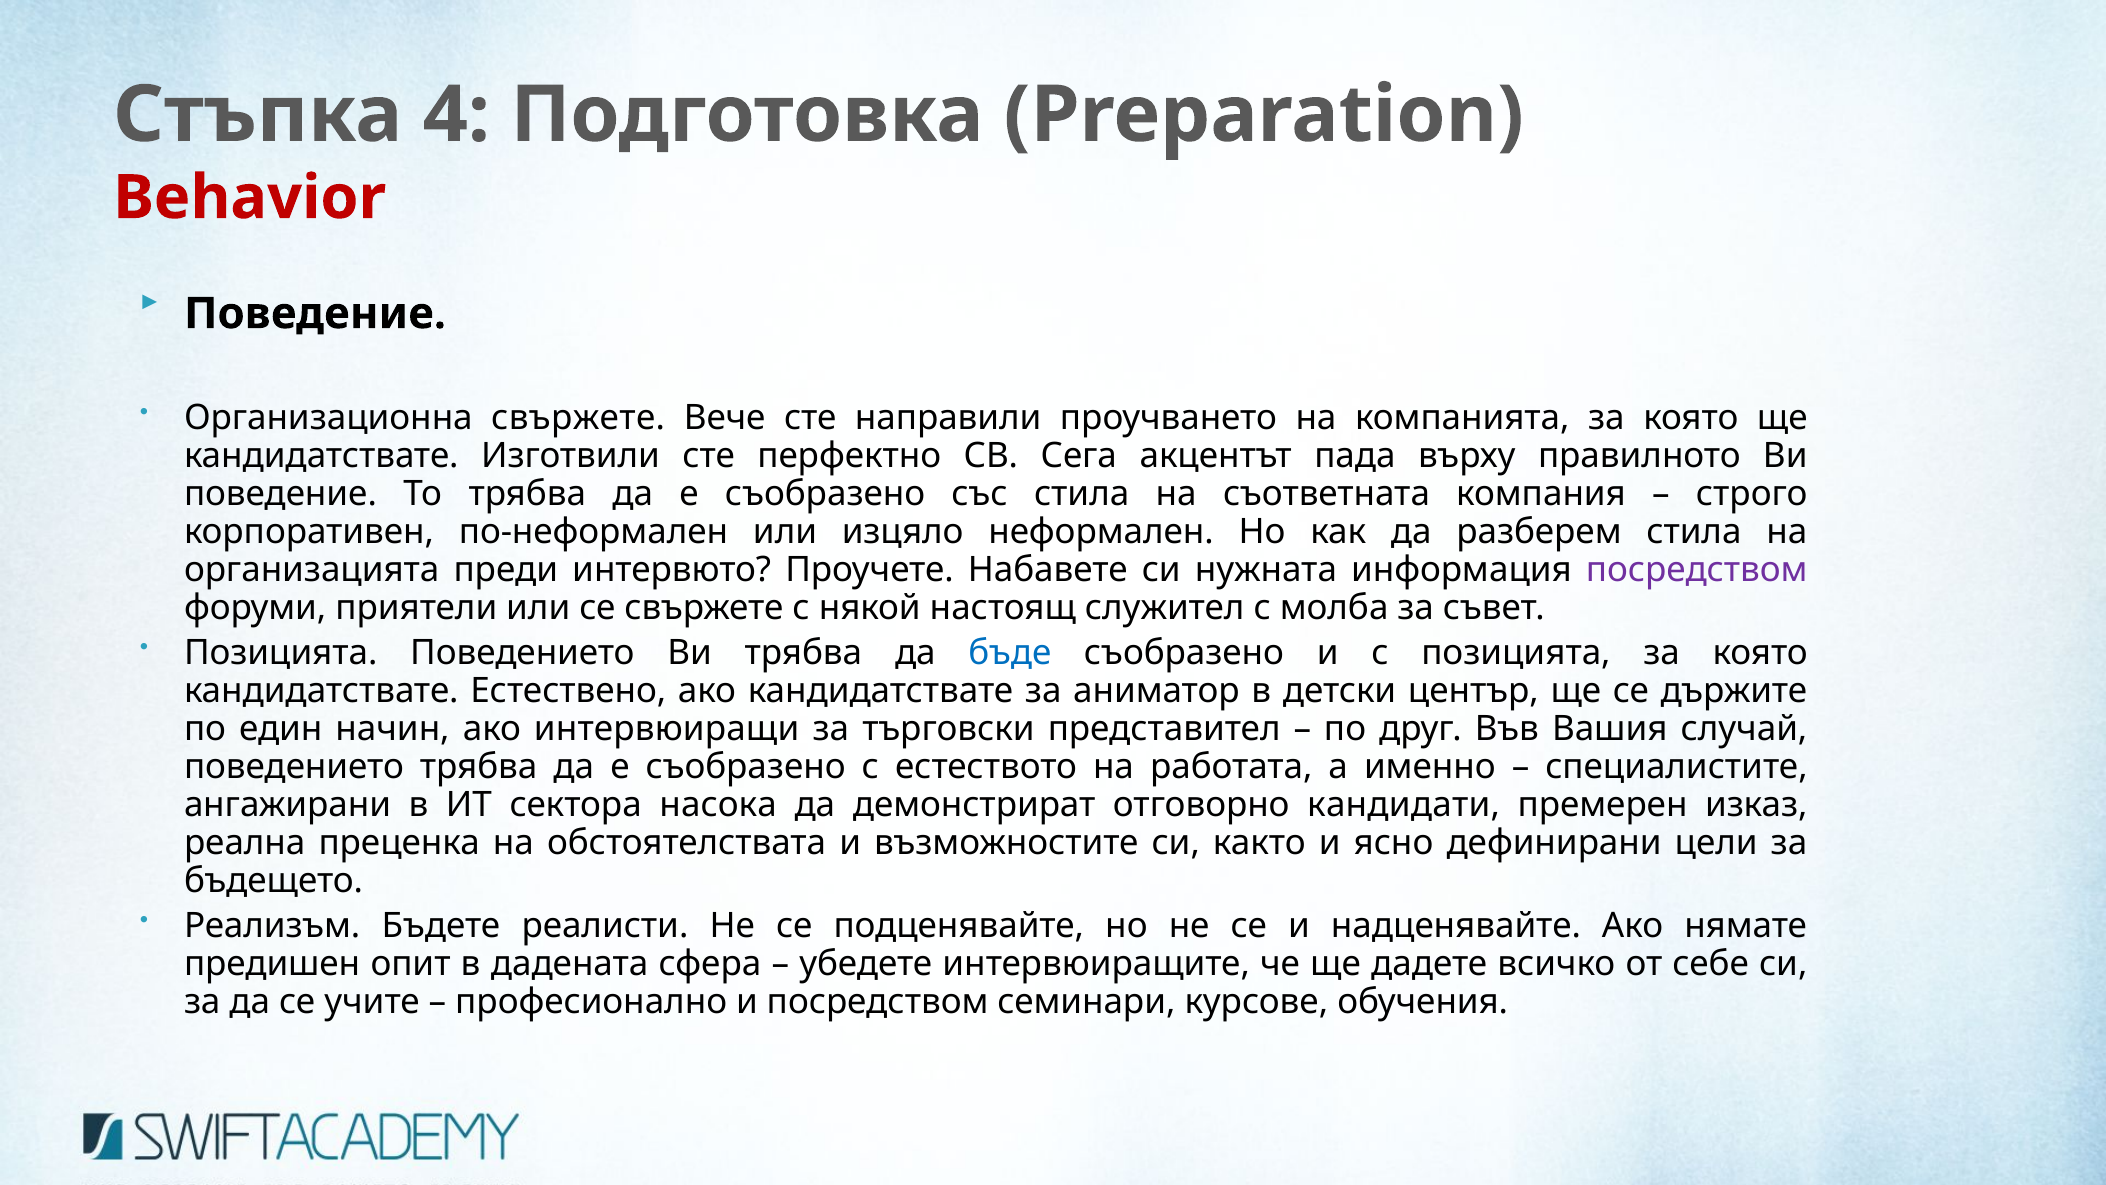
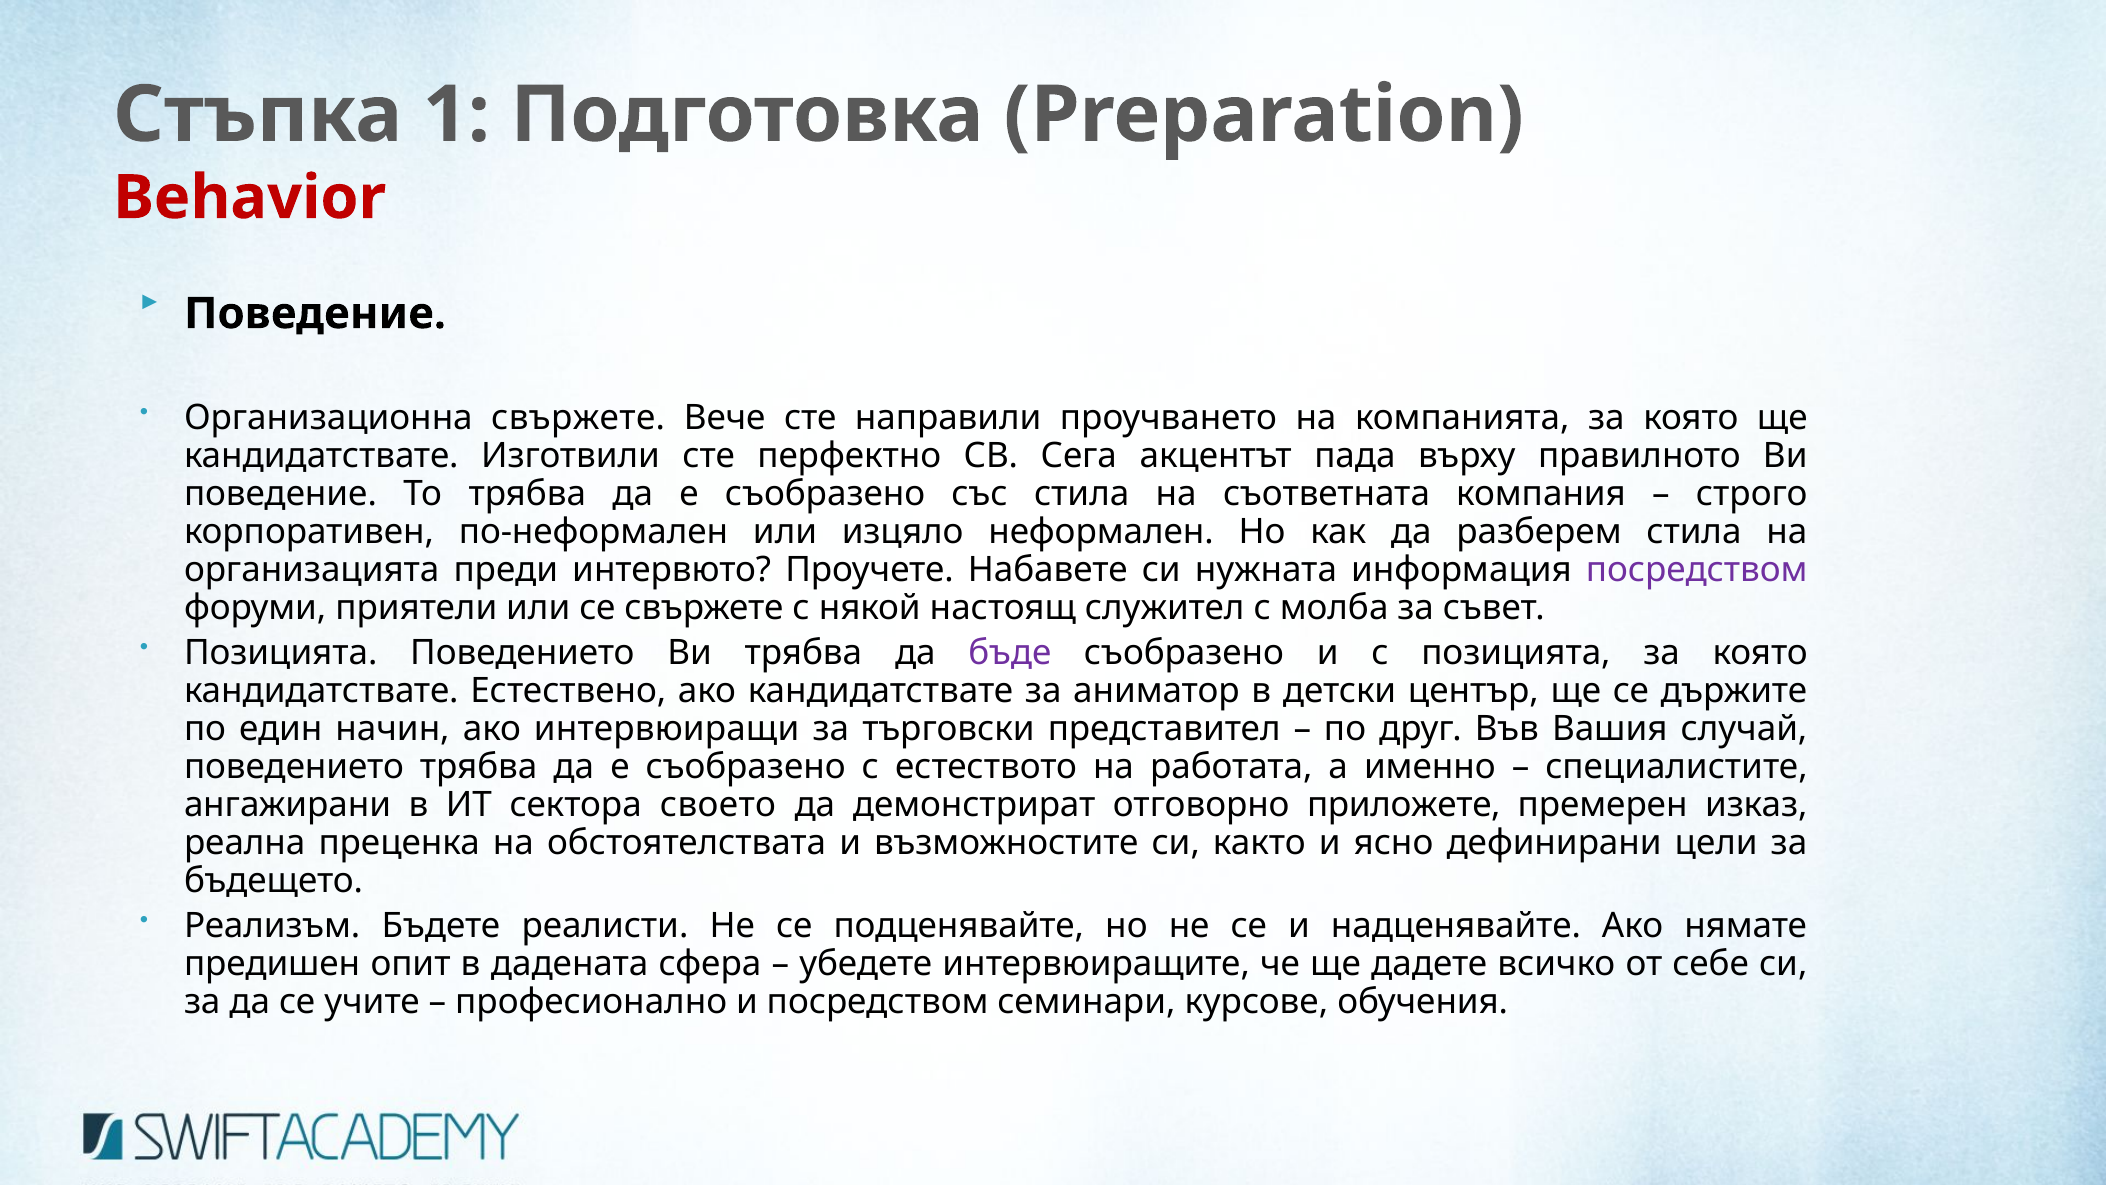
4: 4 -> 1
бъде colour: blue -> purple
насока: насока -> своето
кандидати: кандидати -> приложете
